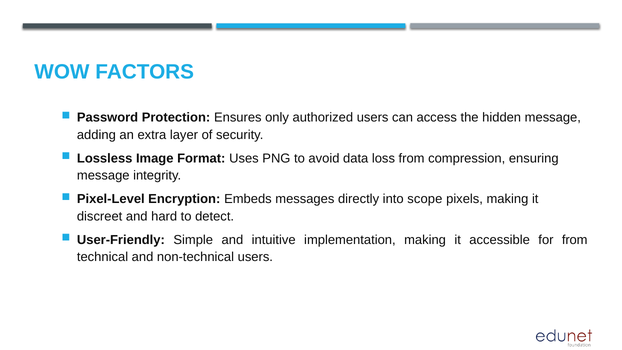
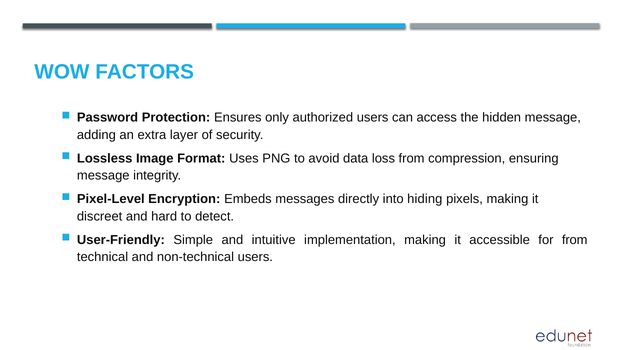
scope: scope -> hiding
